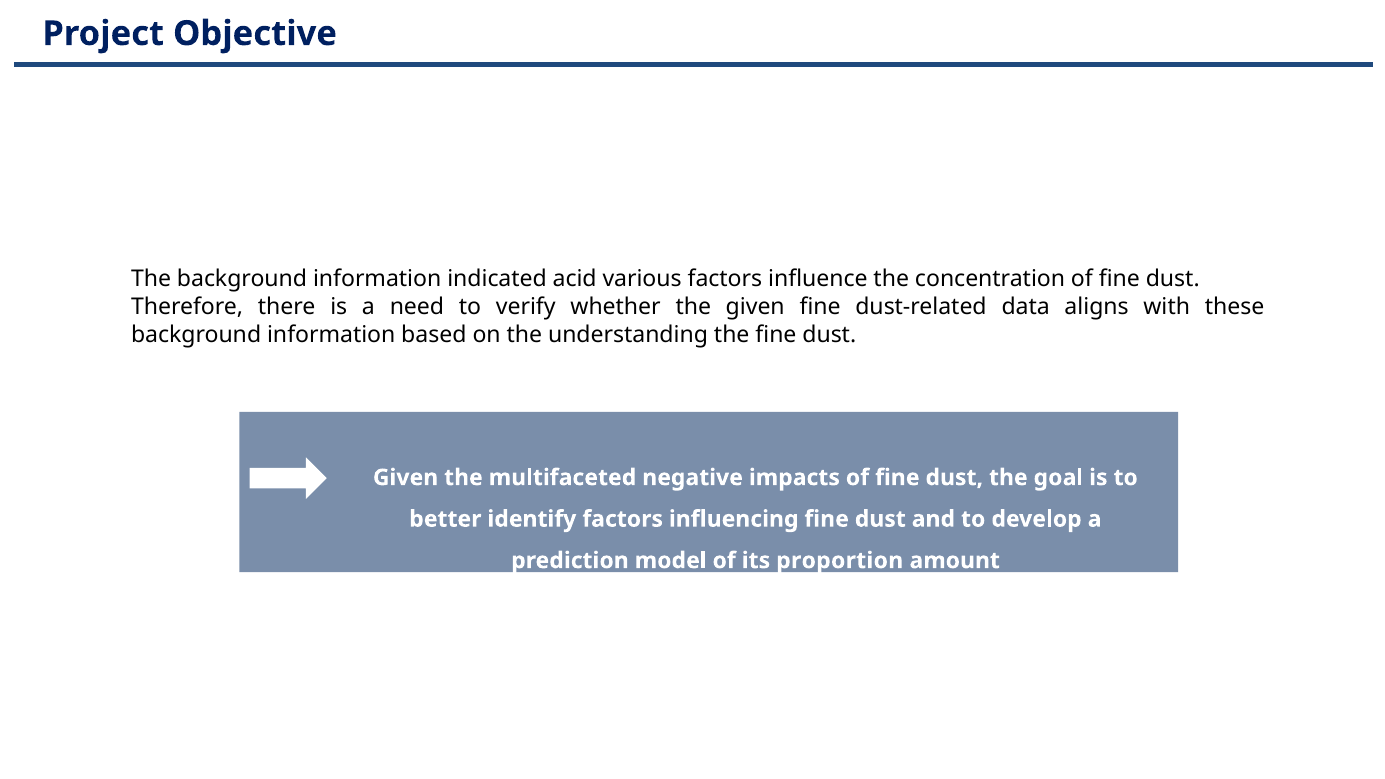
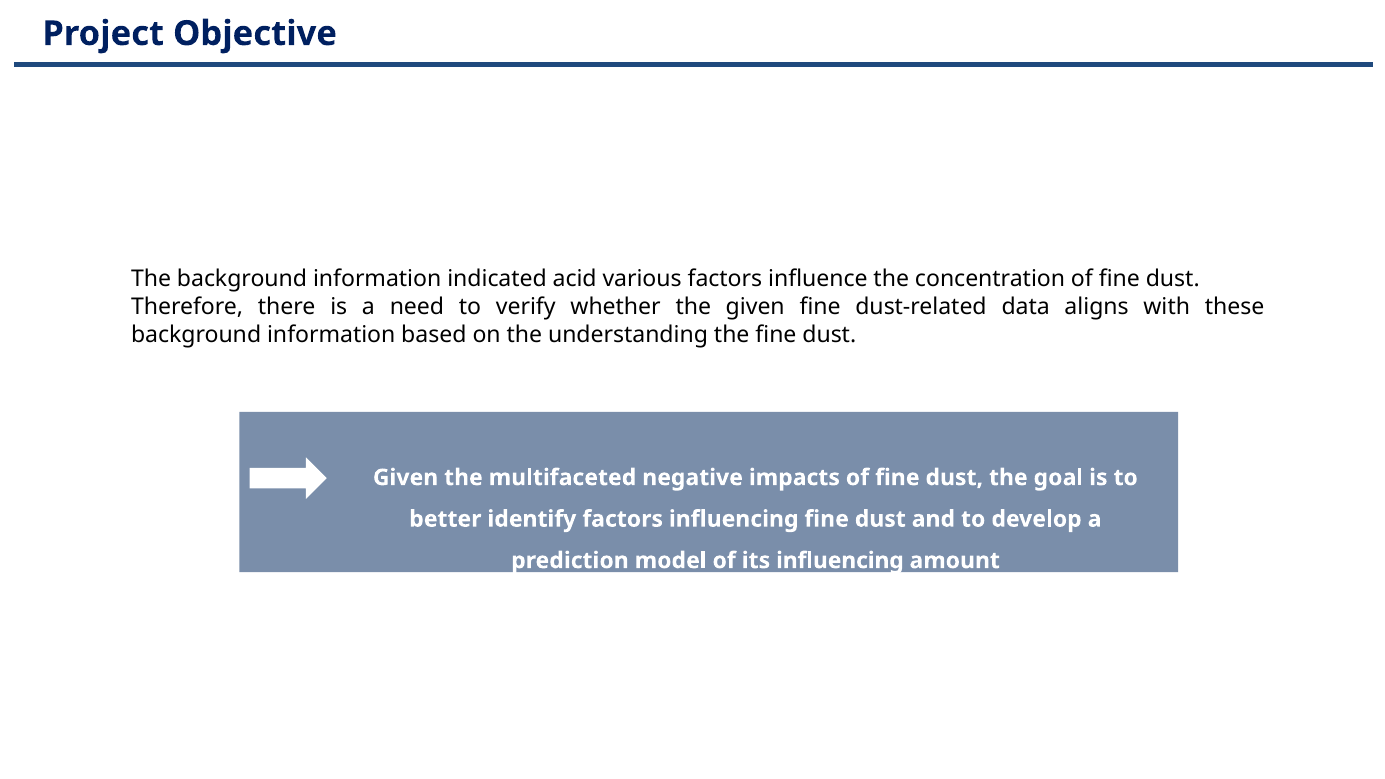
its proportion: proportion -> influencing
